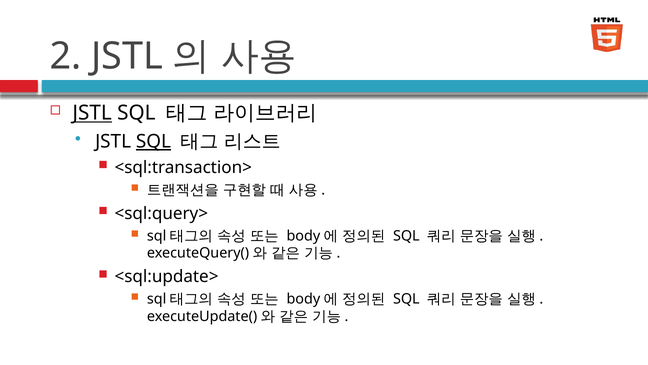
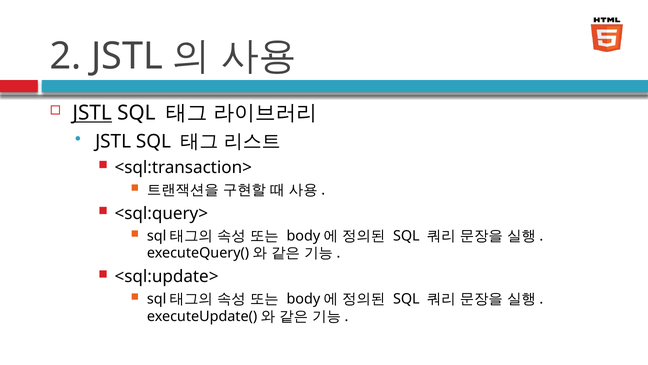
SQL at (153, 141) underline: present -> none
